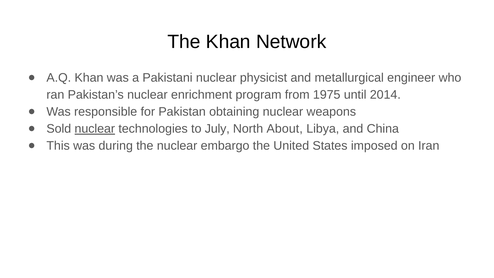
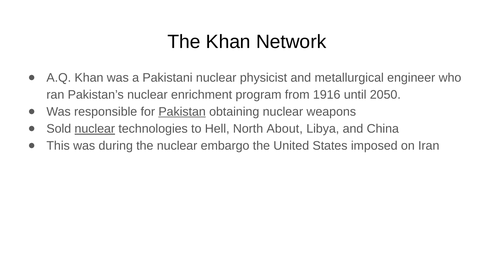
1975: 1975 -> 1916
2014: 2014 -> 2050
Pakistan underline: none -> present
July: July -> Hell
